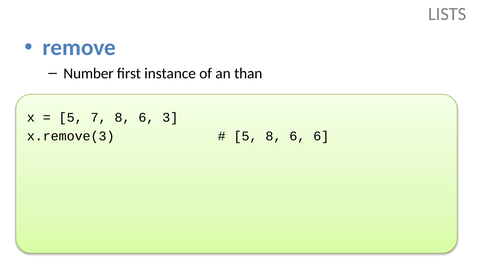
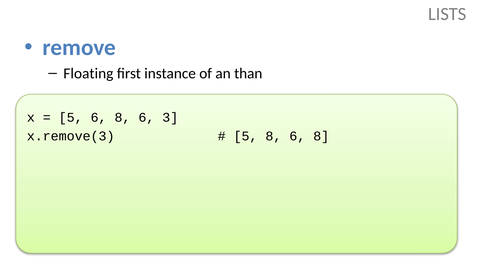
Number: Number -> Floating
5 7: 7 -> 6
8 6 6: 6 -> 8
